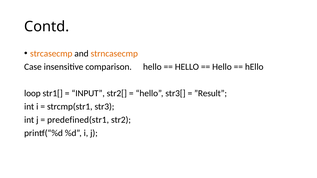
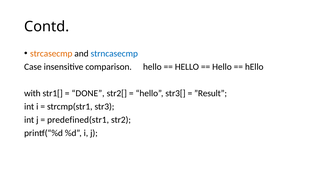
strncasecmp colour: orange -> blue
loop: loop -> with
INPUT: INPUT -> DONE
